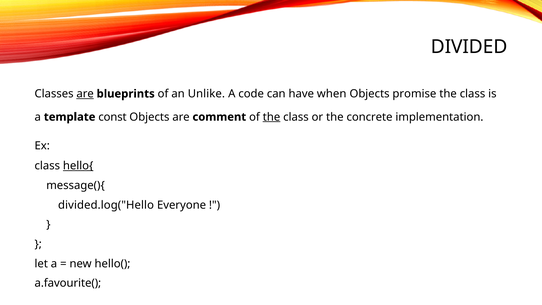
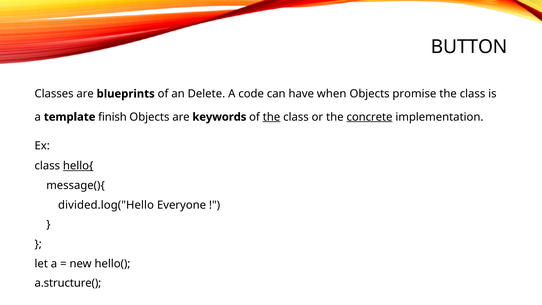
DIVIDED: DIVIDED -> BUTTON
are at (85, 94) underline: present -> none
Unlike: Unlike -> Delete
const: const -> finish
comment: comment -> keywords
concrete underline: none -> present
a.favourite(: a.favourite( -> a.structure(
